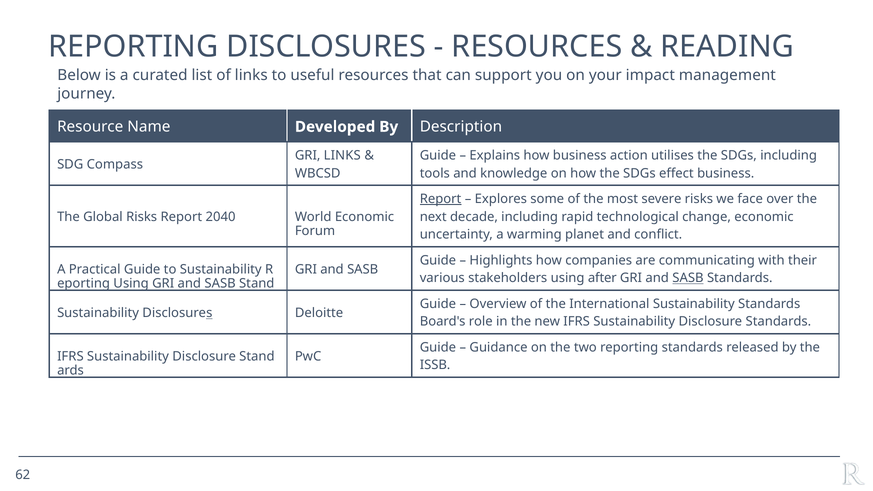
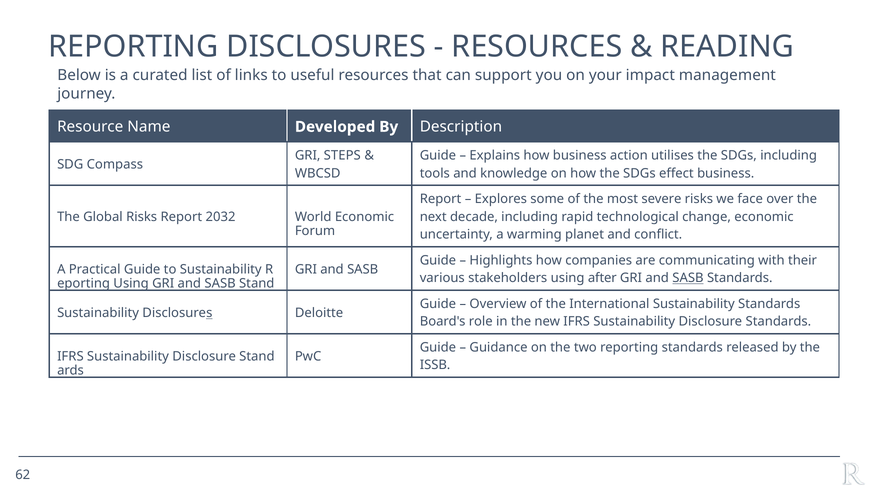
GRI LINKS: LINKS -> STEPS
Report at (441, 199) underline: present -> none
2040: 2040 -> 2032
